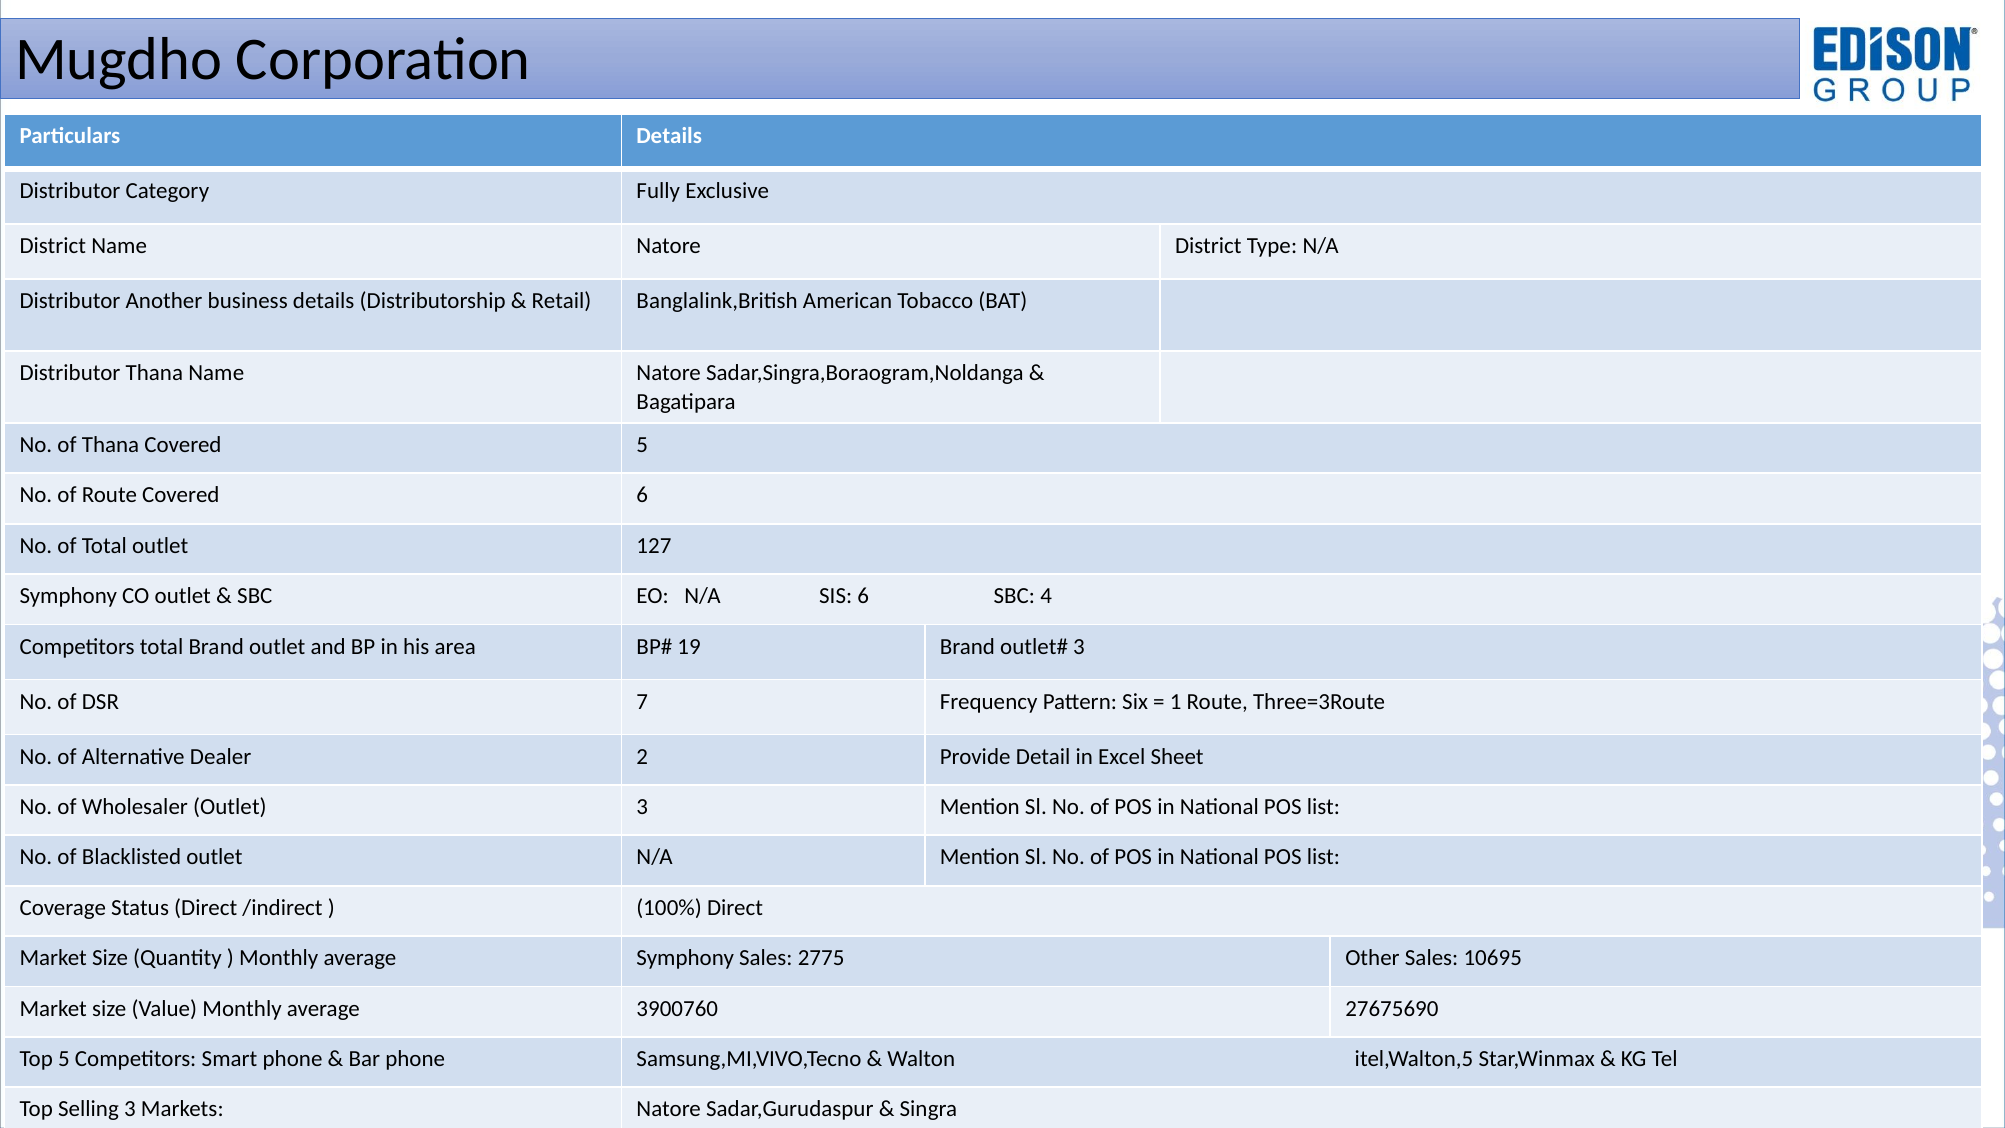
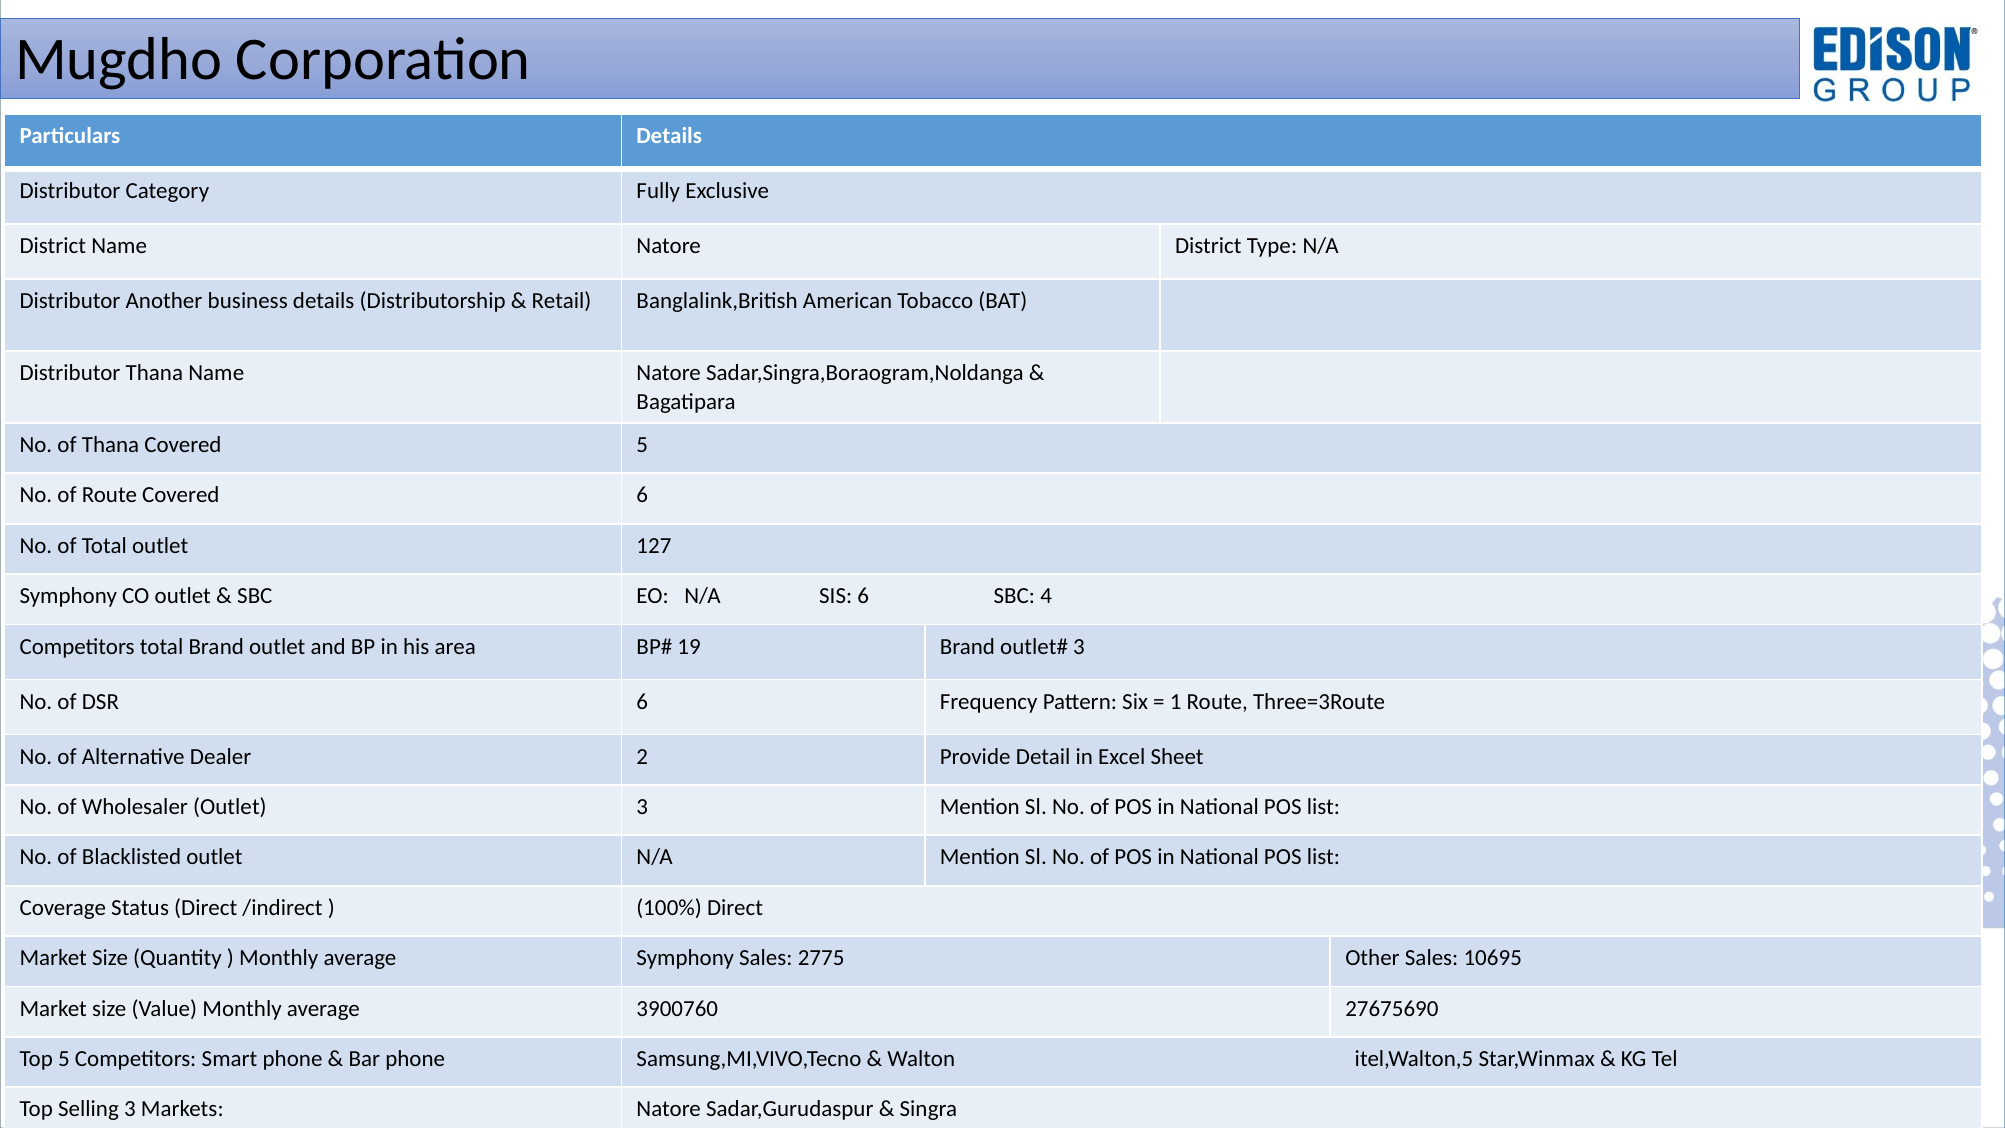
DSR 7: 7 -> 6
